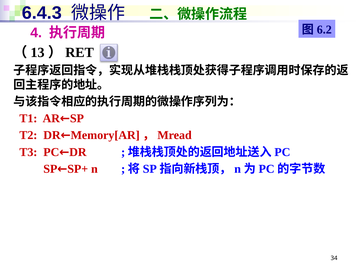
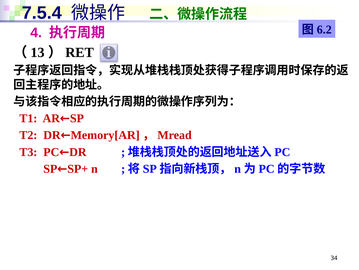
6.4.3: 6.4.3 -> 7.5.4
